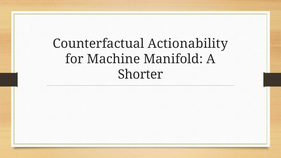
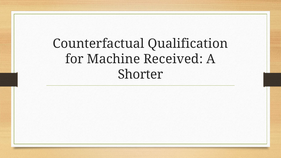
Actionability: Actionability -> Qualification
Manifold: Manifold -> Received
